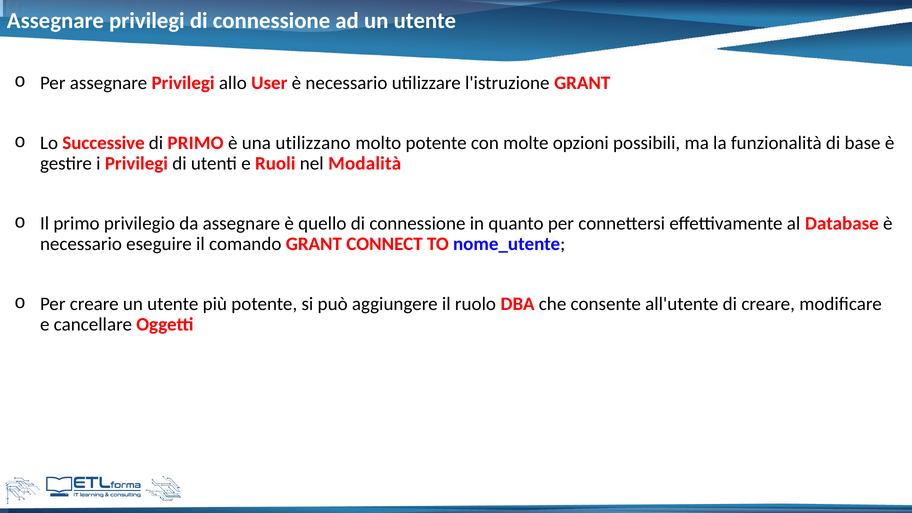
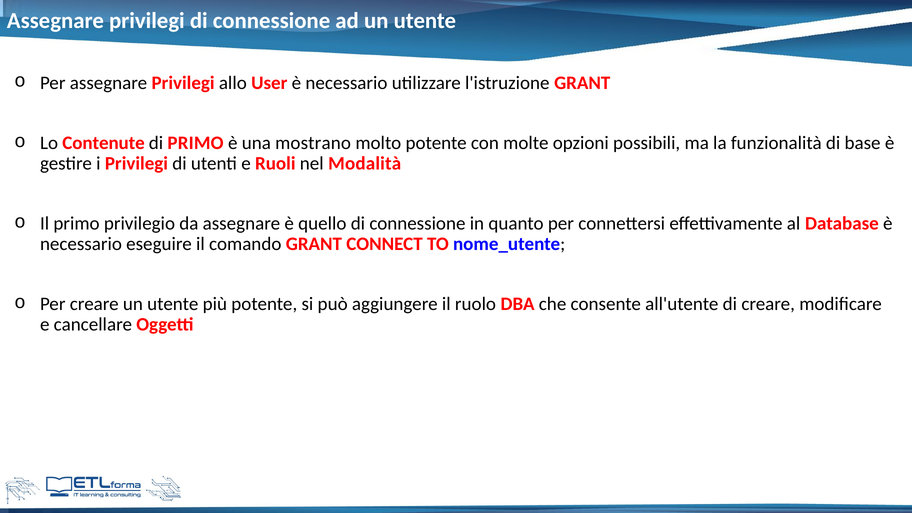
Successive: Successive -> Contenute
utilizzano: utilizzano -> mostrano
